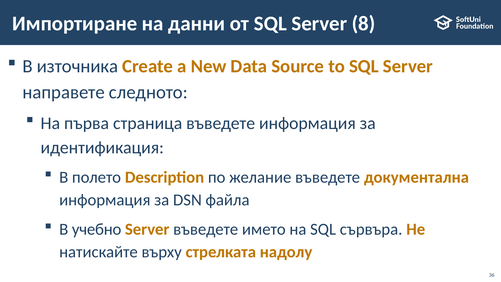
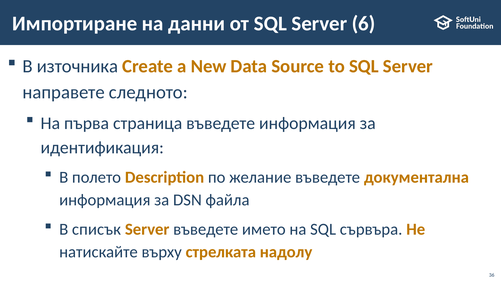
8: 8 -> 6
учебно: учебно -> списък
